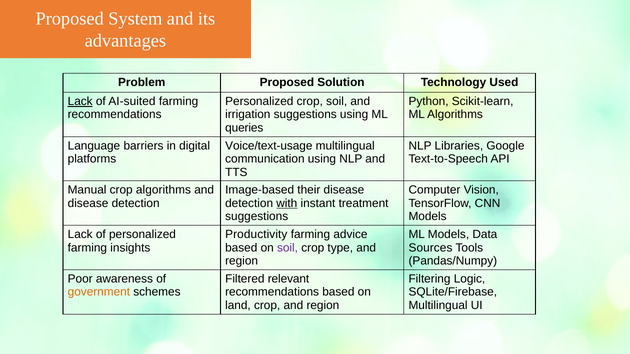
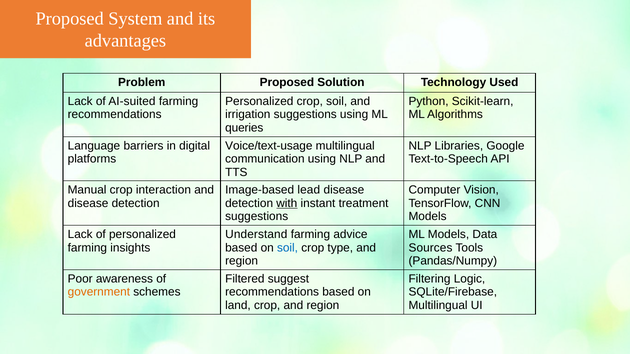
Lack at (80, 101) underline: present -> none
crop algorithms: algorithms -> interaction
their: their -> lead
Productivity: Productivity -> Understand
soil at (288, 248) colour: purple -> blue
relevant: relevant -> suggest
